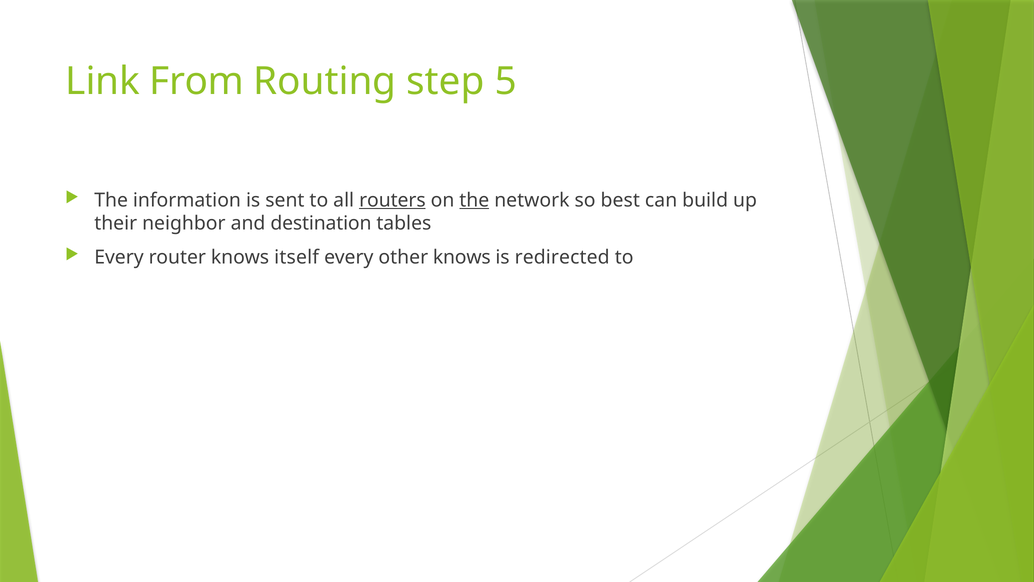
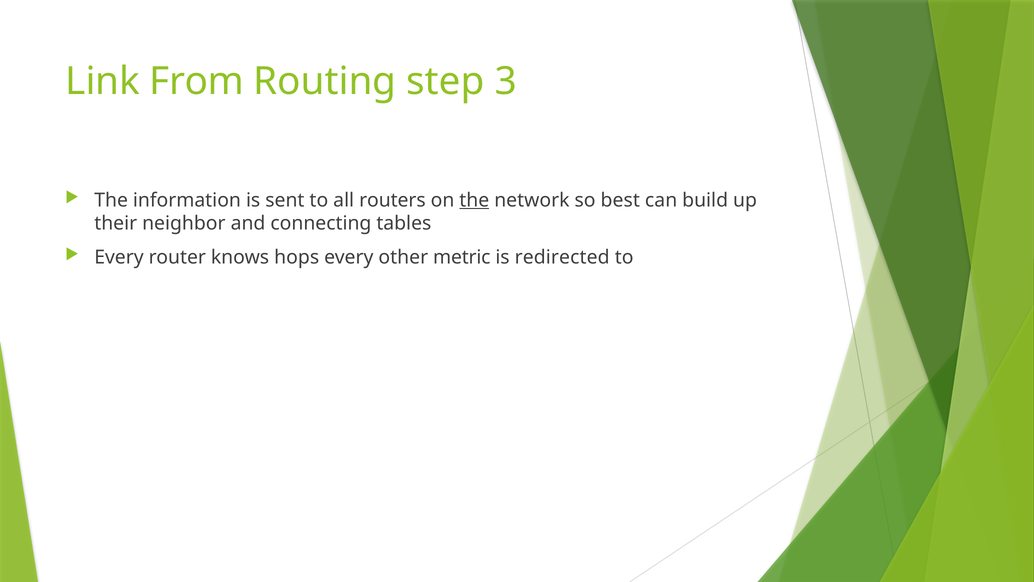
5: 5 -> 3
routers underline: present -> none
destination: destination -> connecting
itself: itself -> hops
other knows: knows -> metric
